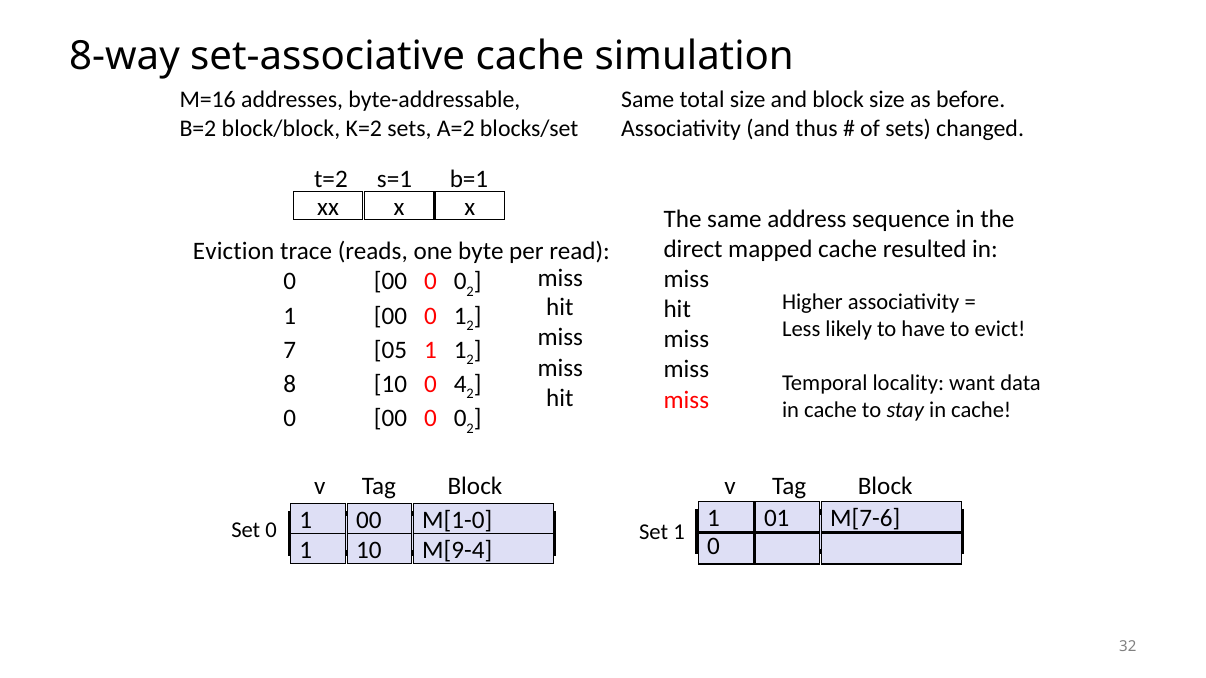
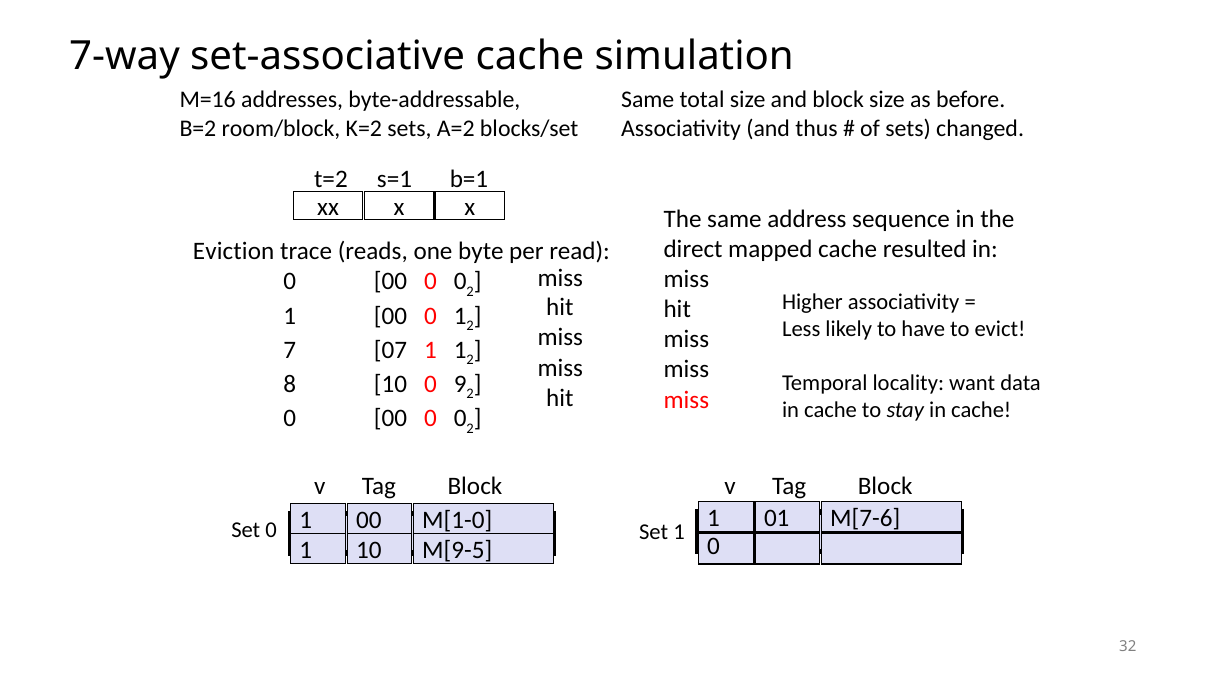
8-way: 8-way -> 7-way
block/block: block/block -> room/block
05: 05 -> 07
4: 4 -> 9
M[9-4: M[9-4 -> M[9-5
